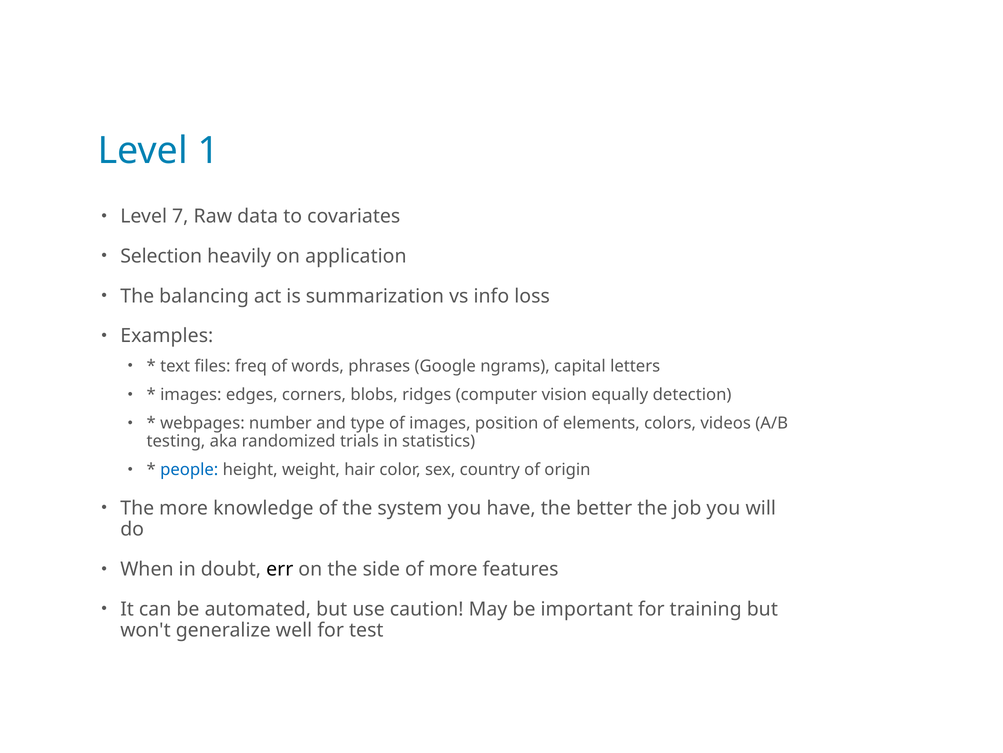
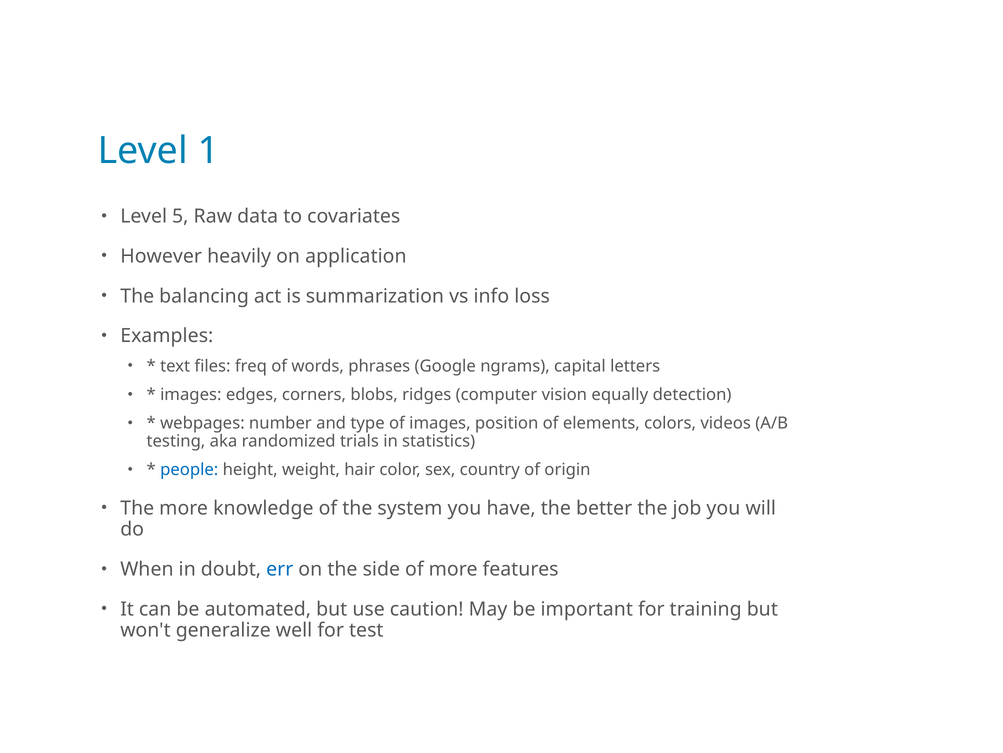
7: 7 -> 5
Selection: Selection -> However
err colour: black -> blue
